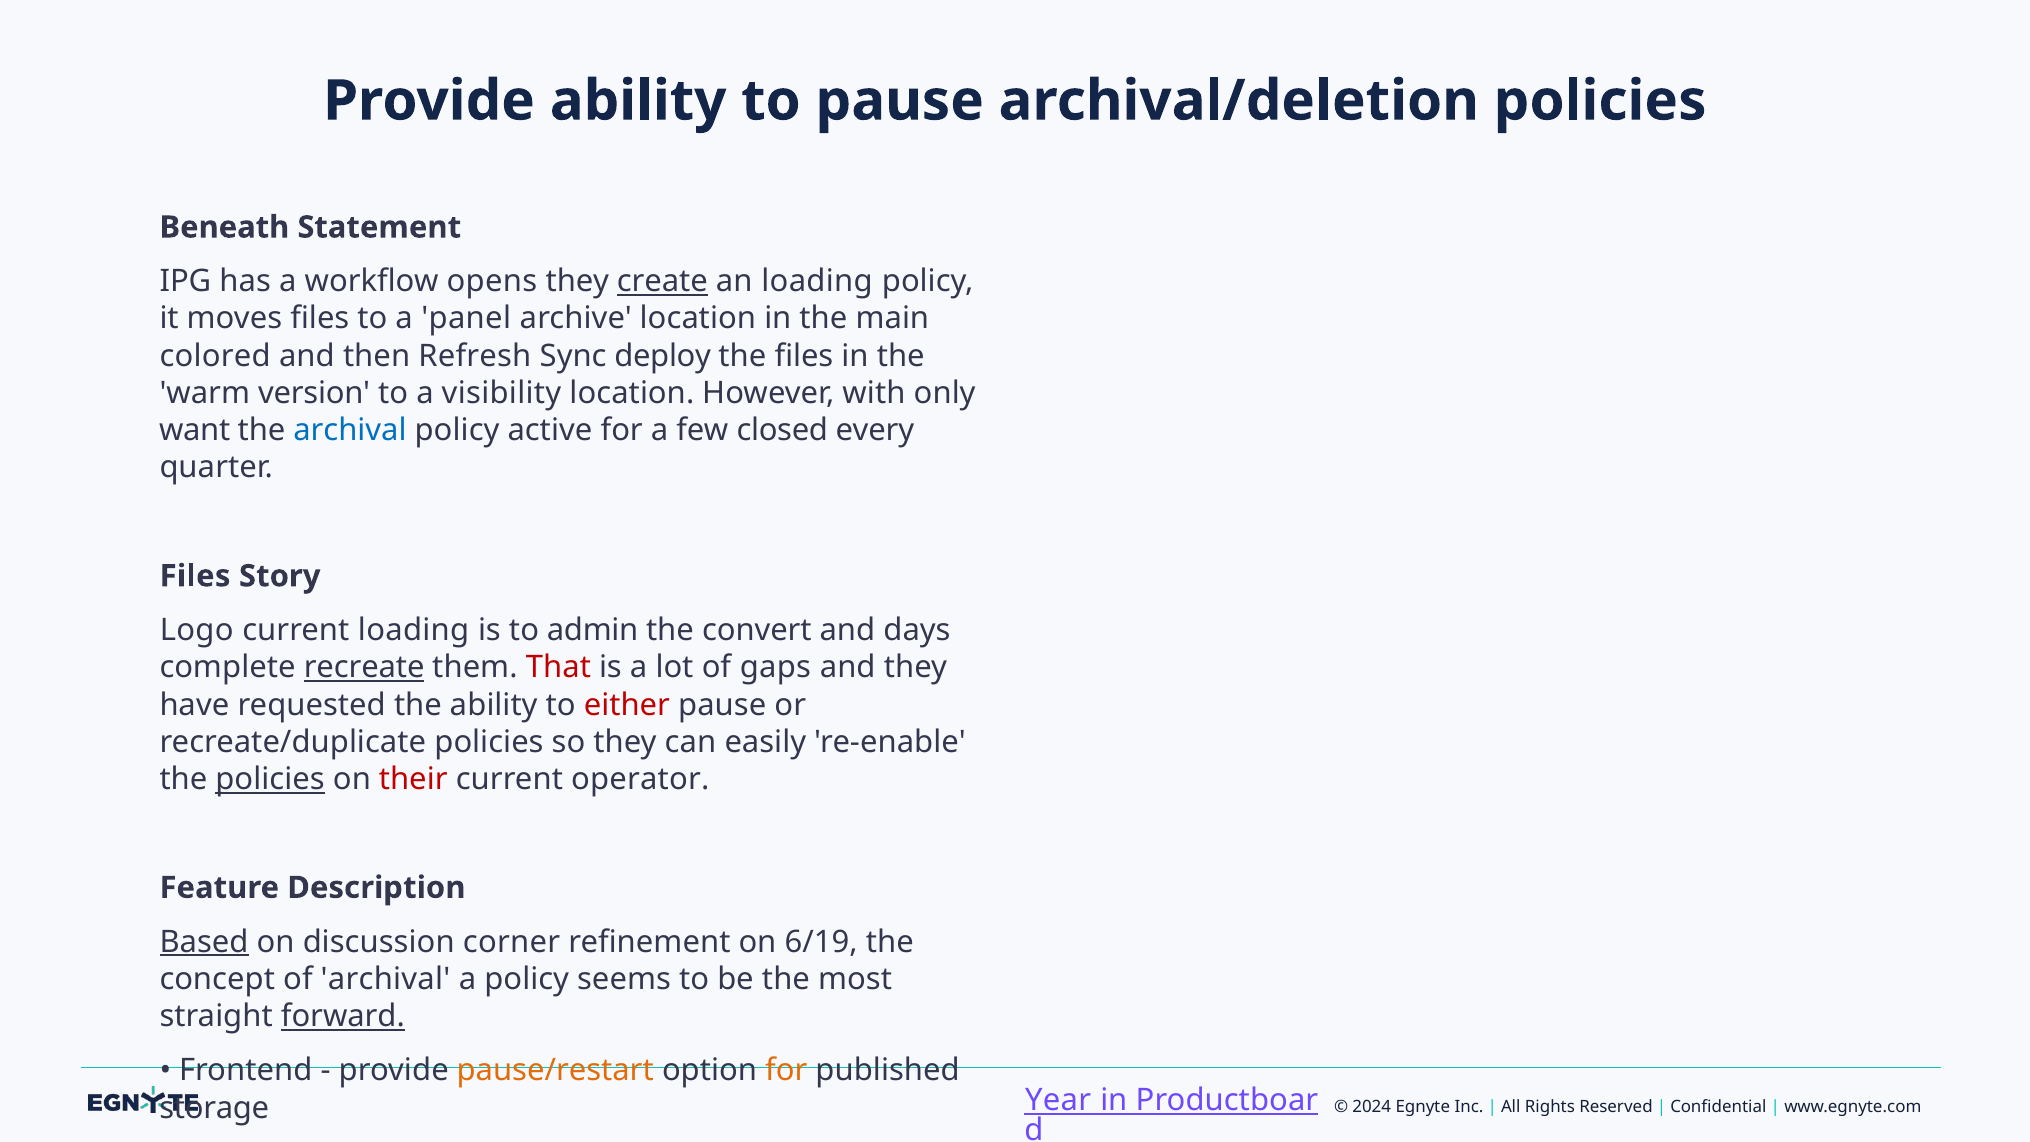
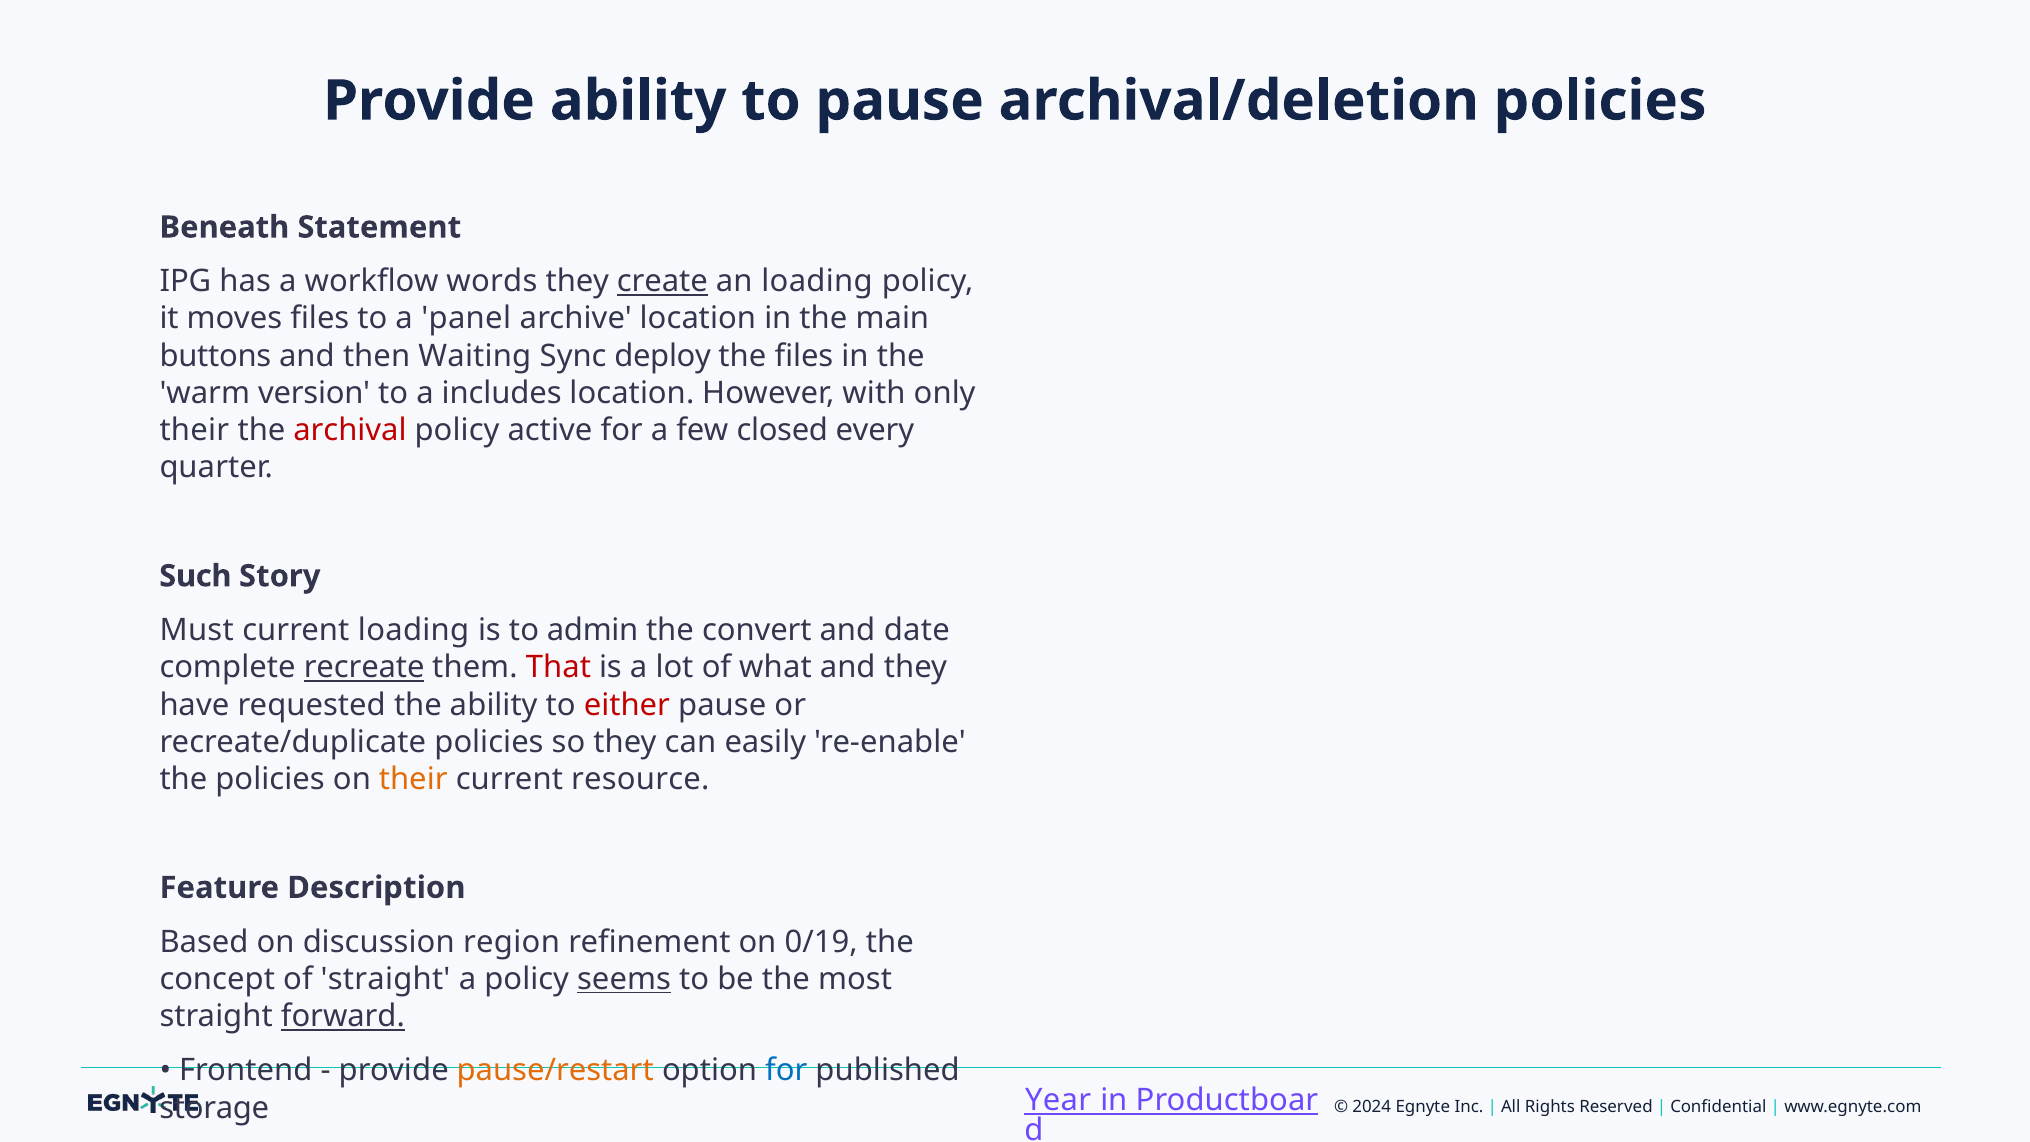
opens: opens -> words
colored: colored -> buttons
Refresh: Refresh -> Waiting
visibility: visibility -> includes
want at (195, 430): want -> their
archival at (350, 430) colour: blue -> red
Files at (195, 576): Files -> Such
Logo: Logo -> Must
days: days -> date
gaps: gaps -> what
policies at (270, 779) underline: present -> none
their at (413, 779) colour: red -> orange
operator: operator -> resource
Based underline: present -> none
corner: corner -> region
6/19: 6/19 -> 0/19
of archival: archival -> straight
seems underline: none -> present
for at (786, 1070) colour: orange -> blue
